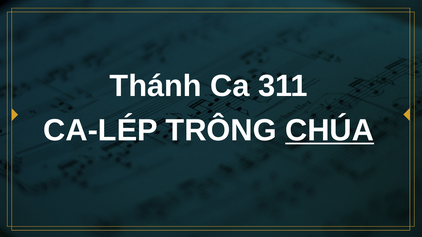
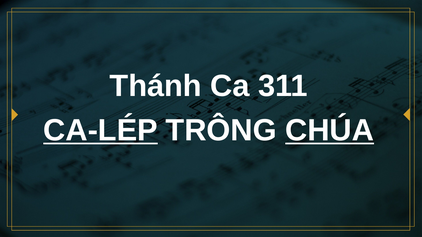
CA-LÉP underline: none -> present
